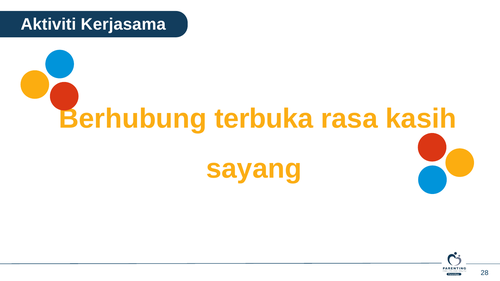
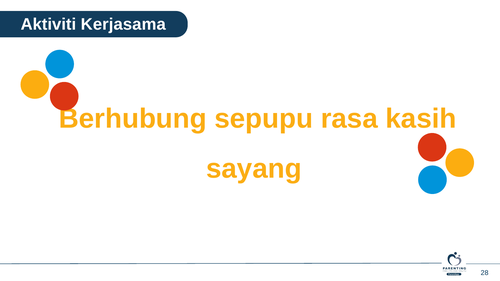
terbuka: terbuka -> sepupu
